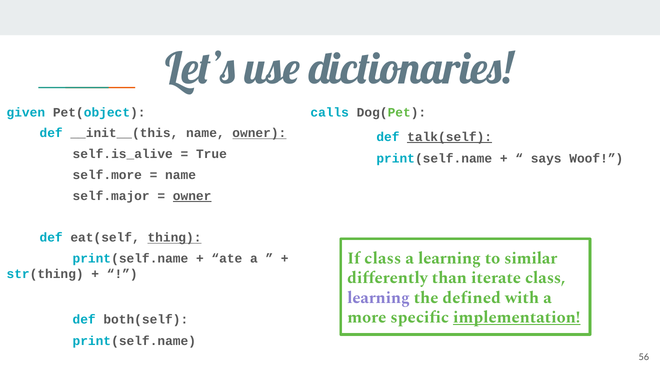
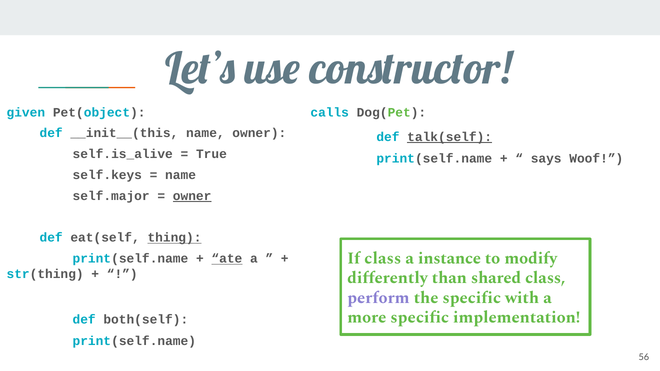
dictionaries: dictionaries -> constructor
owner at (259, 133) underline: present -> none
self.more: self.more -> self.keys
ate underline: none -> present
a learning: learning -> instance
similar: similar -> modify
iterate: iterate -> shared
learning at (379, 298): learning -> perform
the defined: defined -> specific
implementation underline: present -> none
